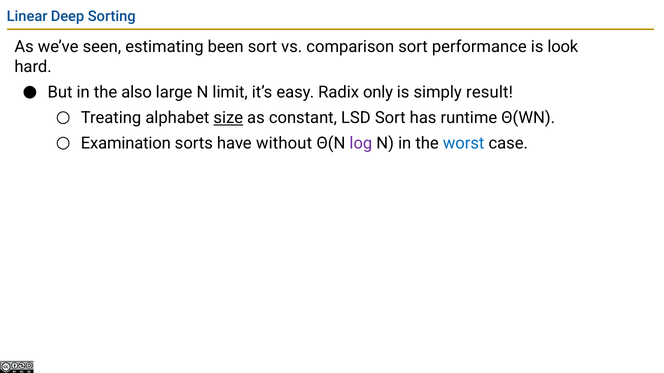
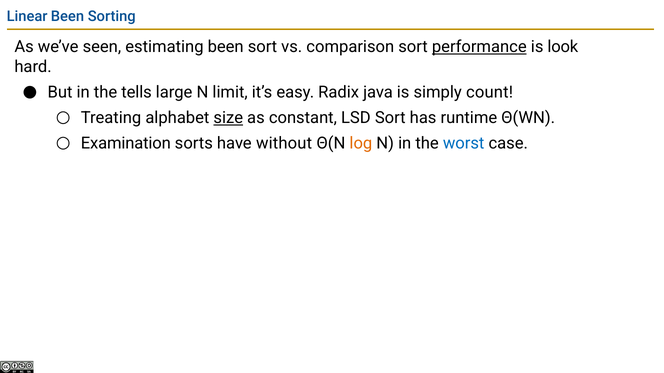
Linear Deep: Deep -> Been
performance underline: none -> present
also: also -> tells
only: only -> java
result: result -> count
log colour: purple -> orange
